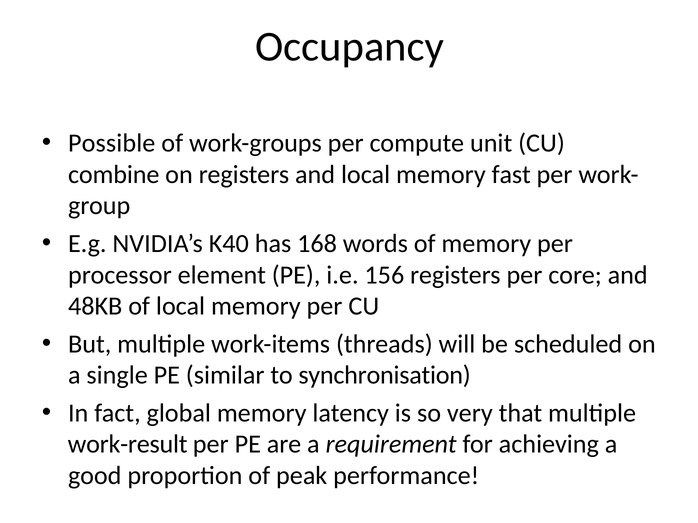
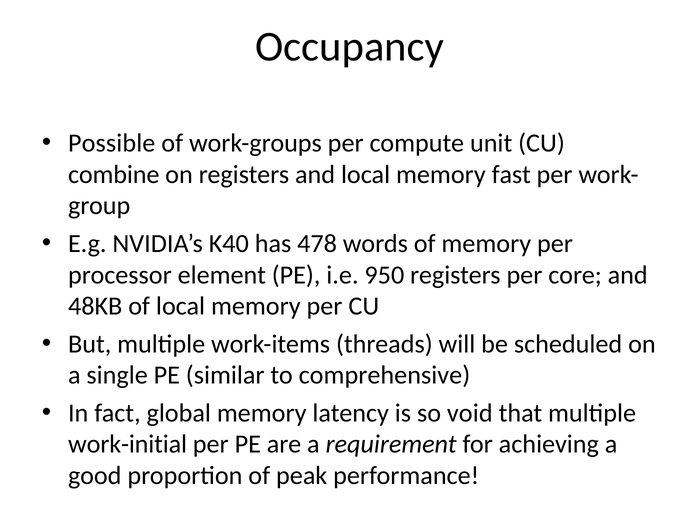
168: 168 -> 478
156: 156 -> 950
synchronisation: synchronisation -> comprehensive
very: very -> void
work-result: work-result -> work-initial
